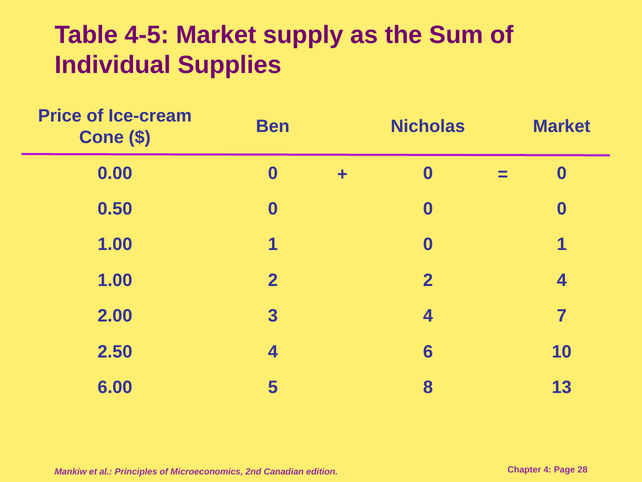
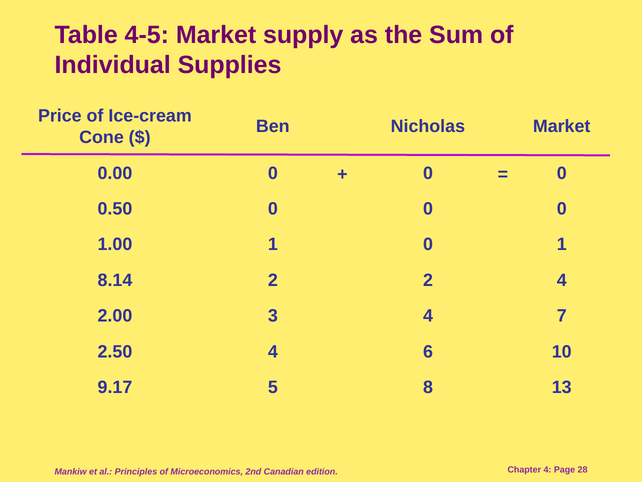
1.00 at (115, 280): 1.00 -> 8.14
6.00: 6.00 -> 9.17
